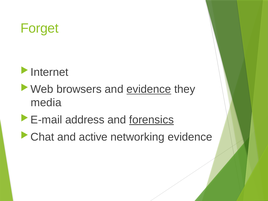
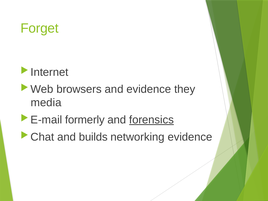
evidence at (149, 89) underline: present -> none
address: address -> formerly
active: active -> builds
